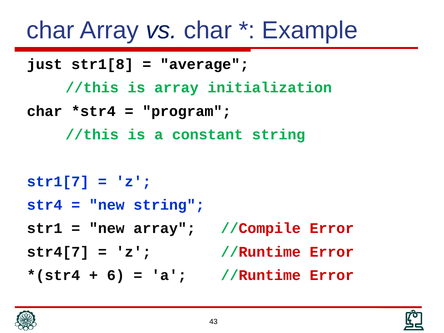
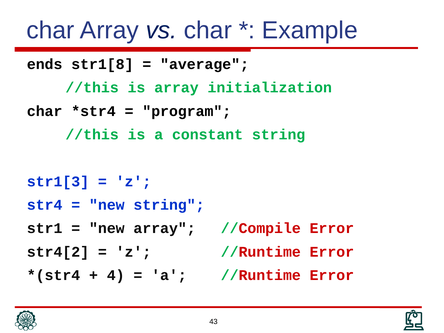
just: just -> ends
str1[7: str1[7 -> str1[3
str4[7: str4[7 -> str4[2
6: 6 -> 4
